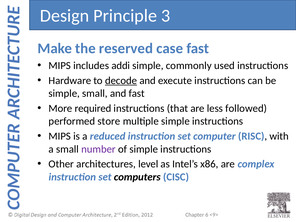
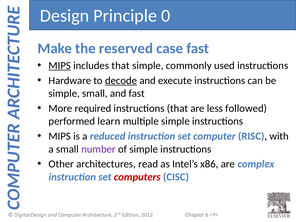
3: 3 -> 0
MIPS at (60, 66) underline: none -> present
includes addi: addi -> that
store: store -> learn
level: level -> read
computers colour: black -> red
